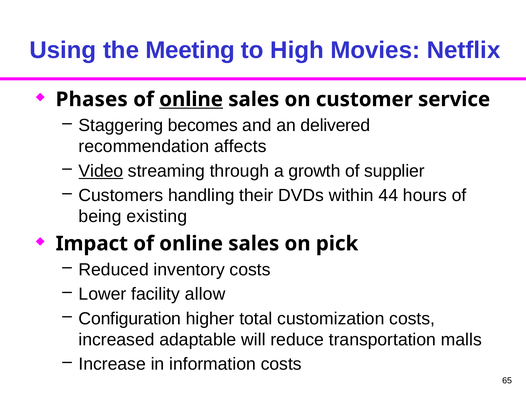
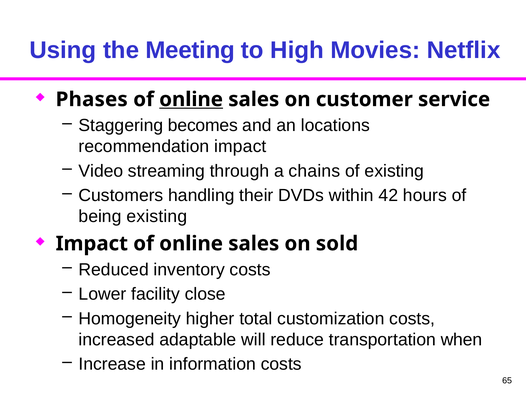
delivered: delivered -> locations
recommendation affects: affects -> impact
Video underline: present -> none
growth: growth -> chains
of supplier: supplier -> existing
44: 44 -> 42
pick: pick -> sold
allow: allow -> close
Configuration: Configuration -> Homogeneity
malls: malls -> when
